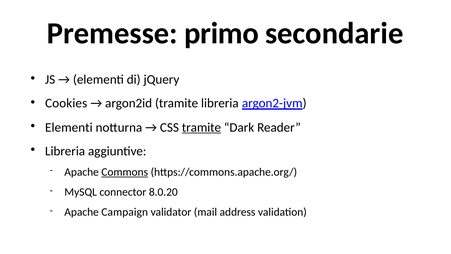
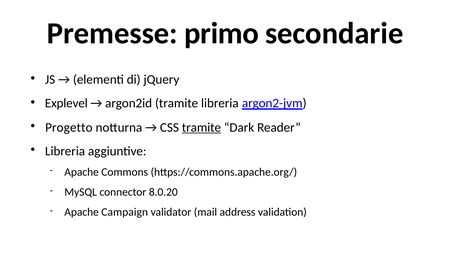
Cookies: Cookies -> Explevel
Elementi at (69, 127): Elementi -> Progetto
Commons underline: present -> none
